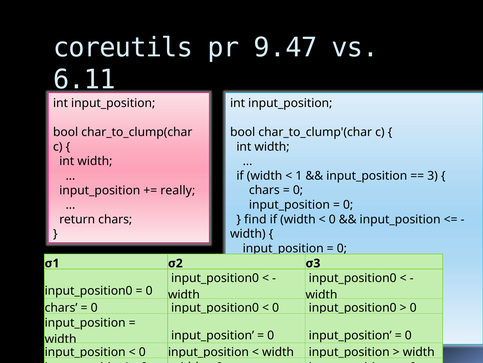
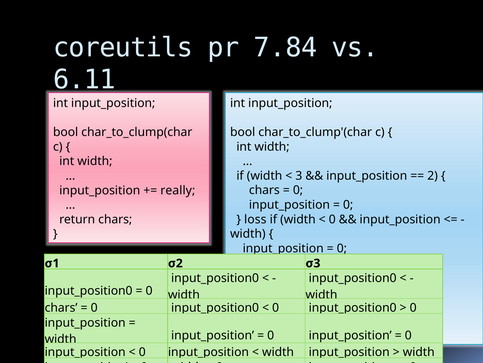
9.47: 9.47 -> 7.84
1: 1 -> 3
3: 3 -> 2
find: find -> loss
